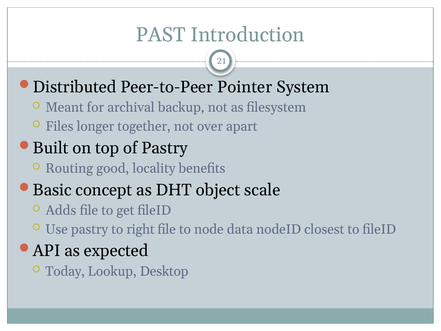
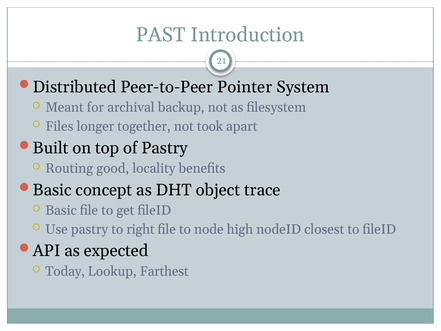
over: over -> took
scale: scale -> trace
Adds at (61, 210): Adds -> Basic
data: data -> high
Desktop: Desktop -> Farthest
